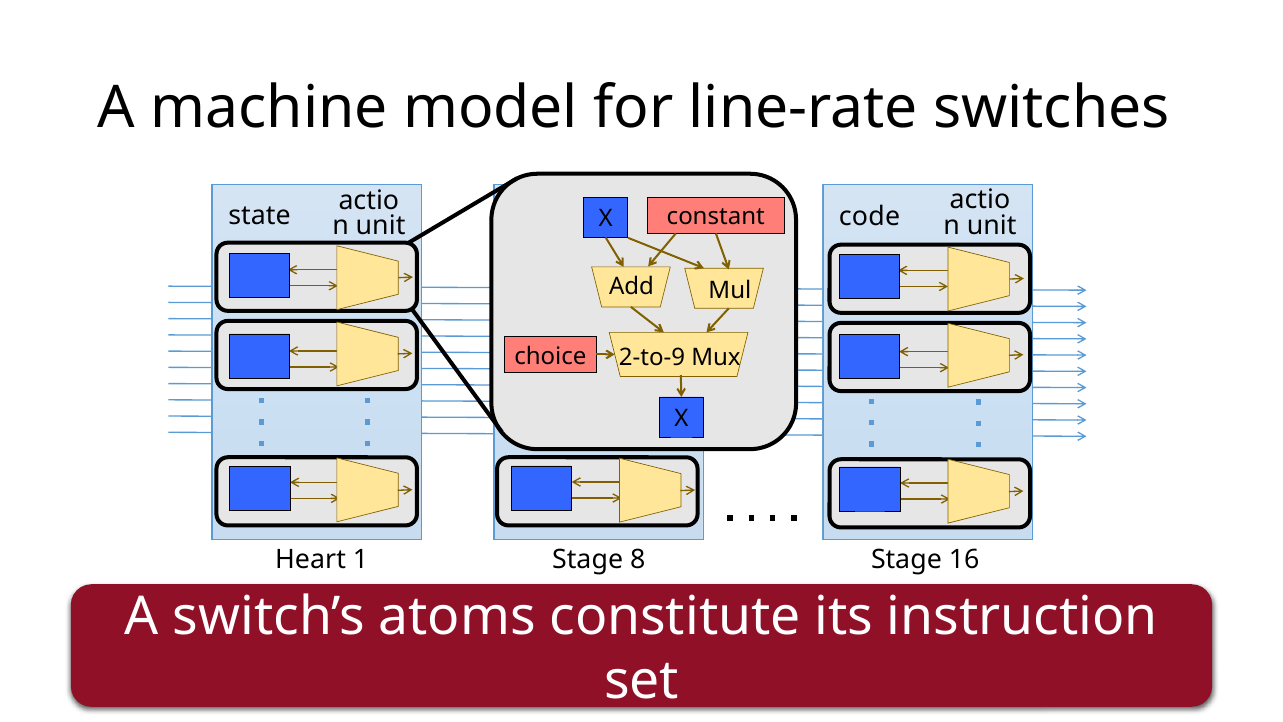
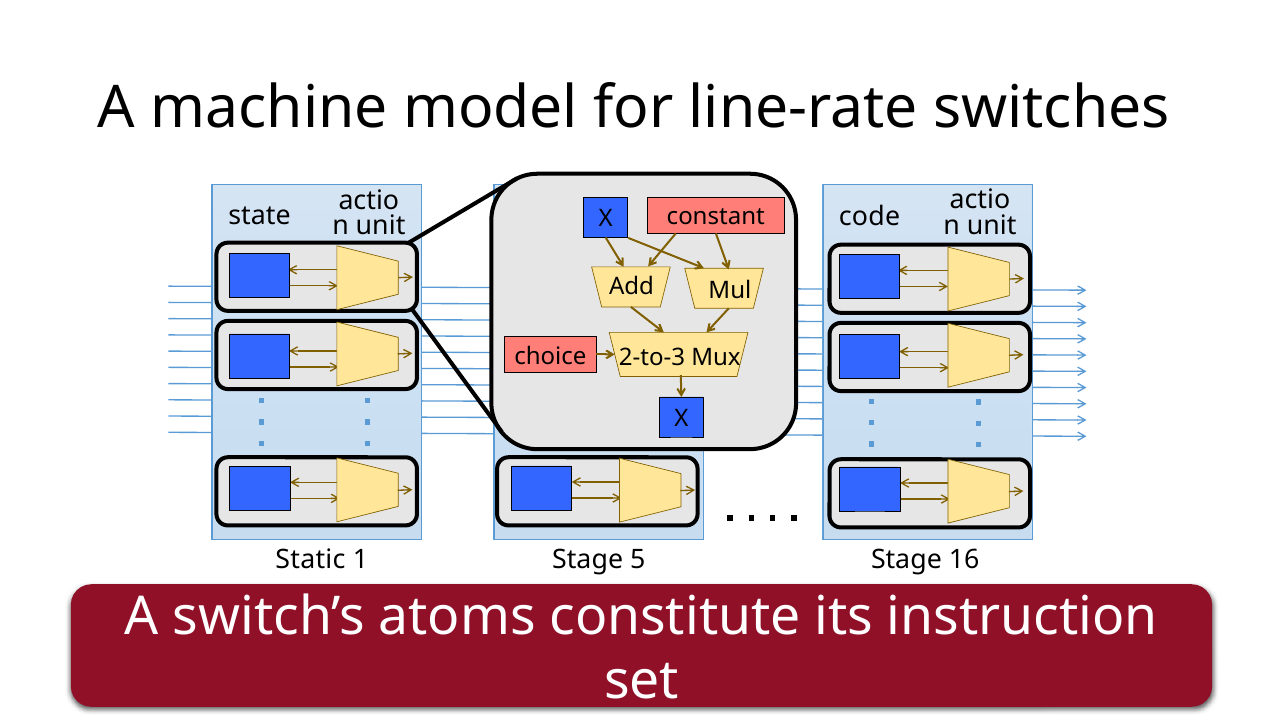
2-to-9: 2-to-9 -> 2-to-3
Heart: Heart -> Static
8: 8 -> 5
